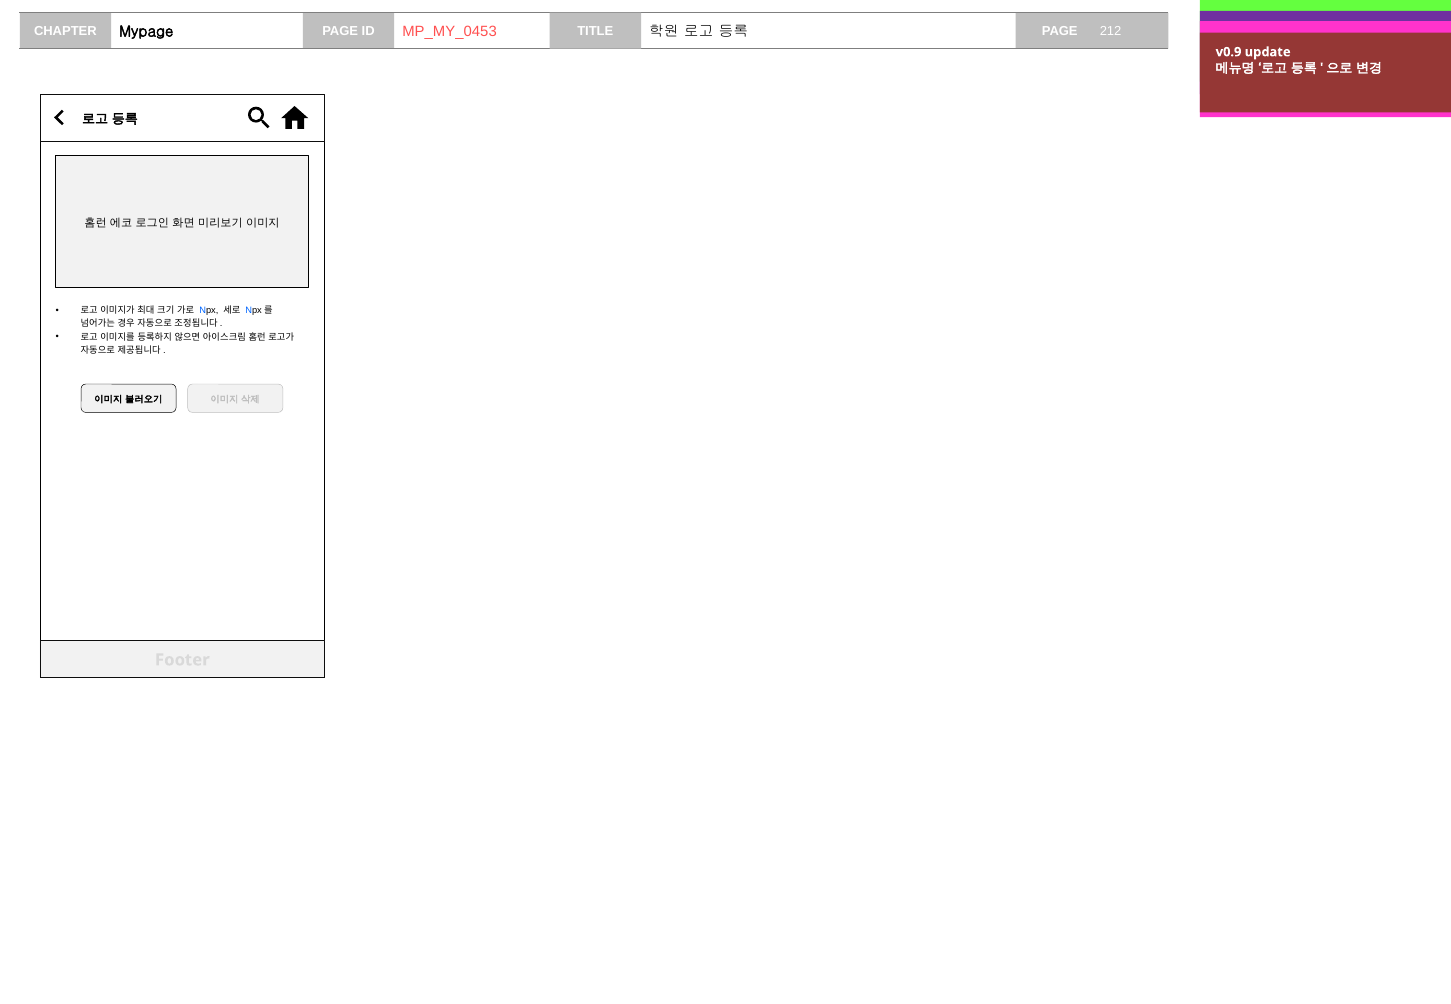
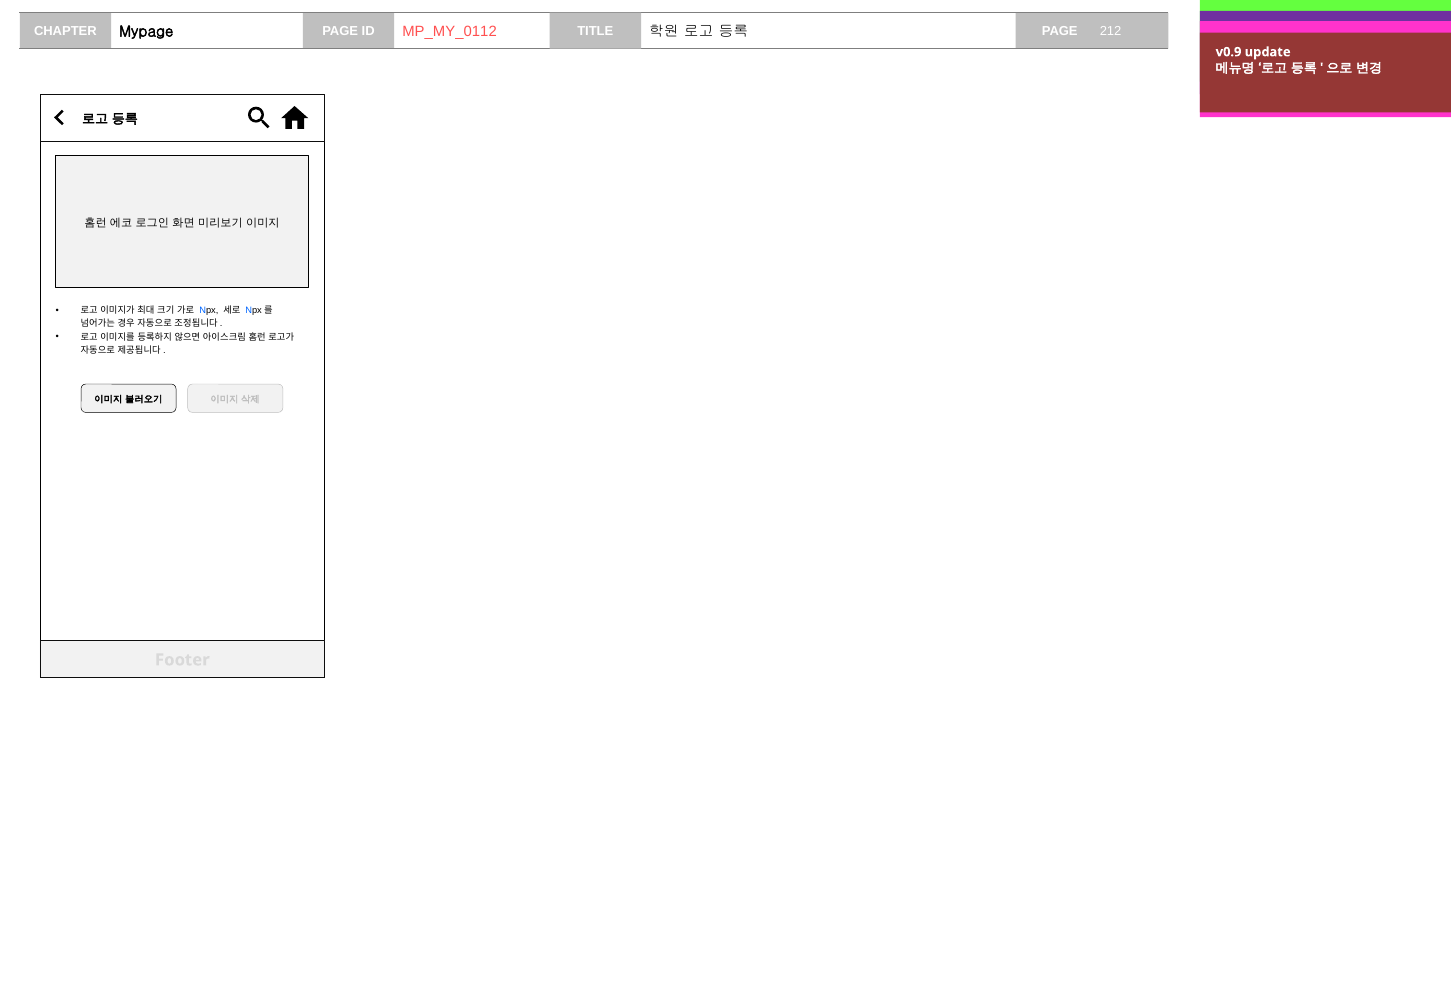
MP_MY_0453: MP_MY_0453 -> MP_MY_0112
